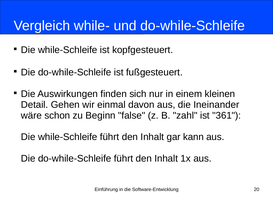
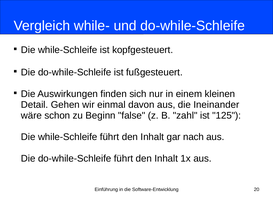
361: 361 -> 125
kann: kann -> nach
